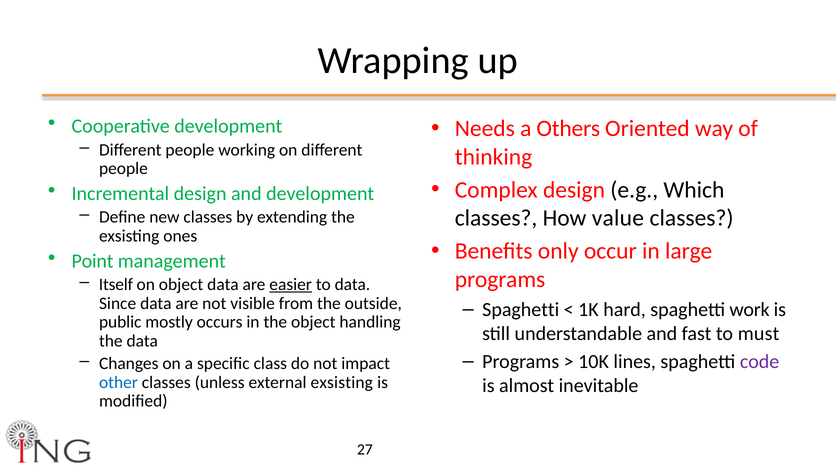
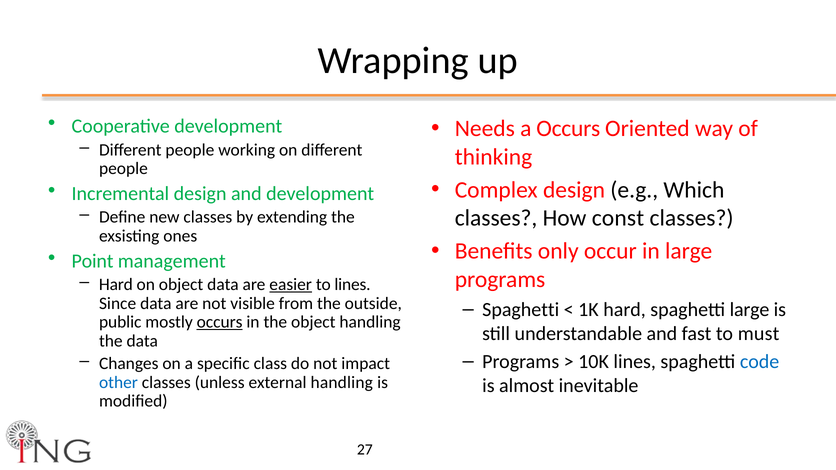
a Others: Others -> Occurs
value: value -> const
Itself at (116, 285): Itself -> Hard
to data: data -> lines
spaghetti work: work -> large
occurs at (220, 322) underline: none -> present
code colour: purple -> blue
external exsisting: exsisting -> handling
